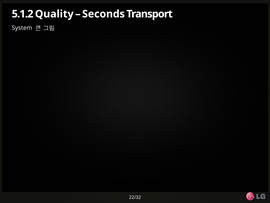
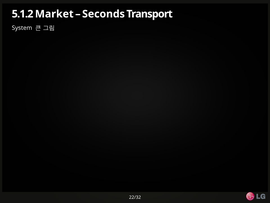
Quality: Quality -> Market
